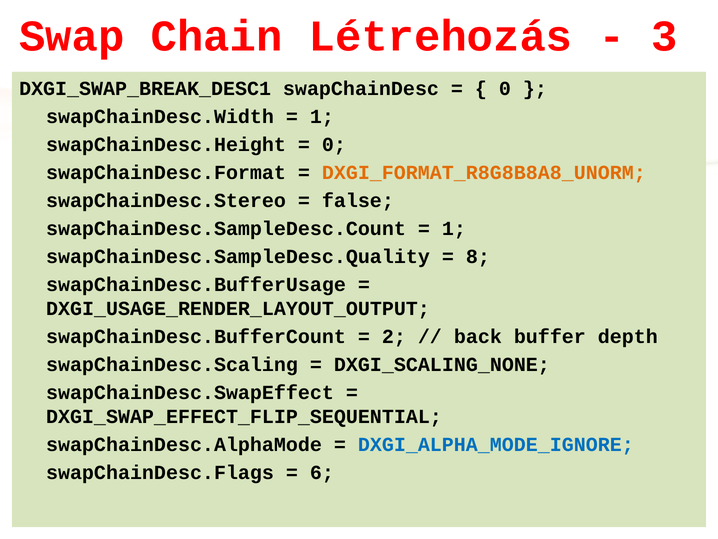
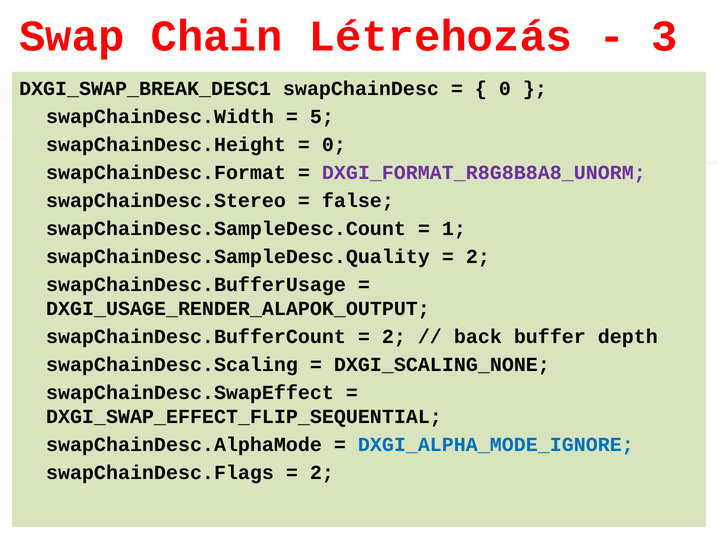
1 at (322, 117): 1 -> 5
DXGI_FORMAT_R8G8B8A8_UNORM colour: orange -> purple
8 at (478, 257): 8 -> 2
DXGI_USAGE_RENDER_LAYOUT_OUTPUT: DXGI_USAGE_RENDER_LAYOUT_OUTPUT -> DXGI_USAGE_RENDER_ALAPOK_OUTPUT
6 at (322, 472): 6 -> 2
